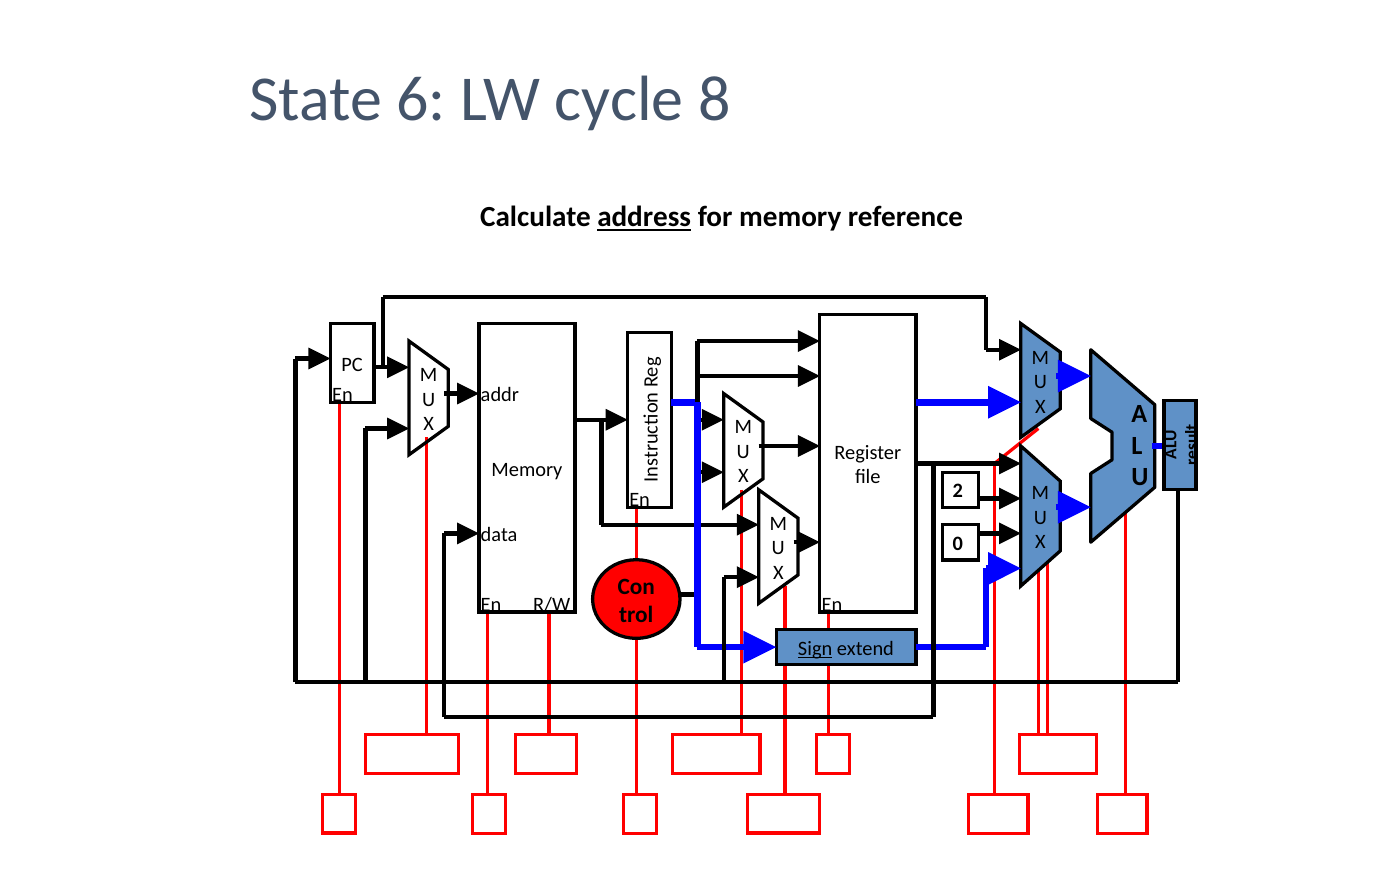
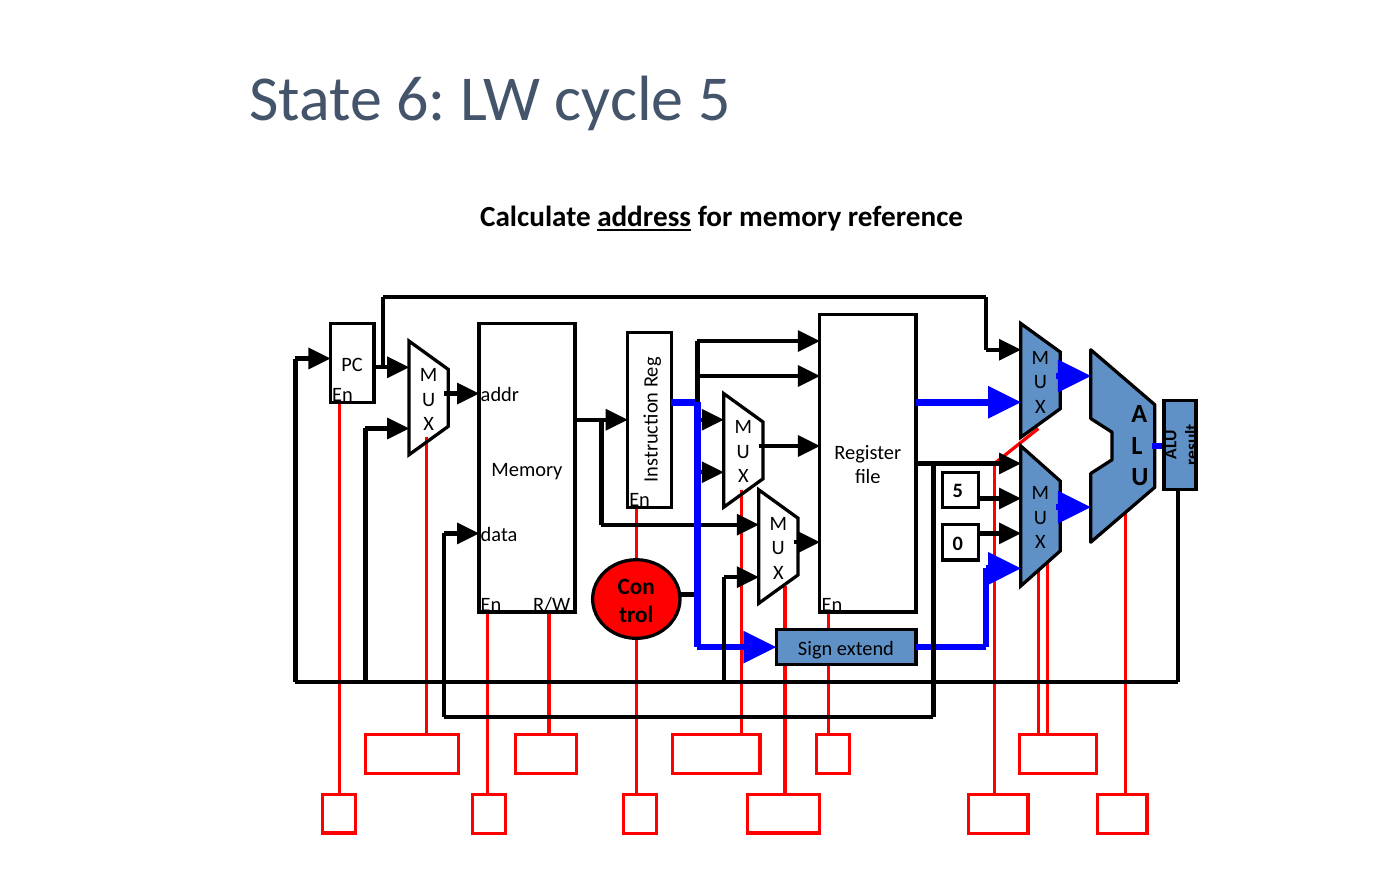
cycle 8: 8 -> 5
En 2: 2 -> 5
Sign underline: present -> none
